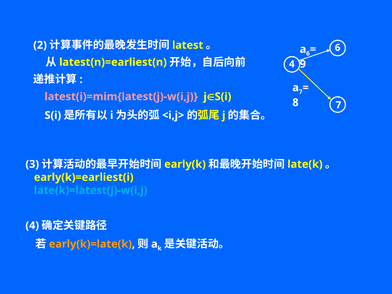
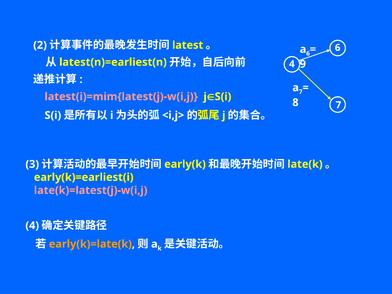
late(k)=latest(j)-w(i,j colour: light blue -> pink
